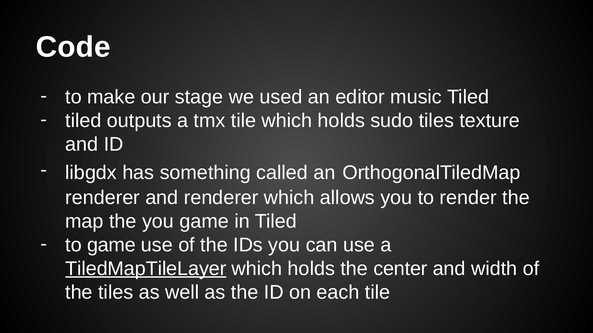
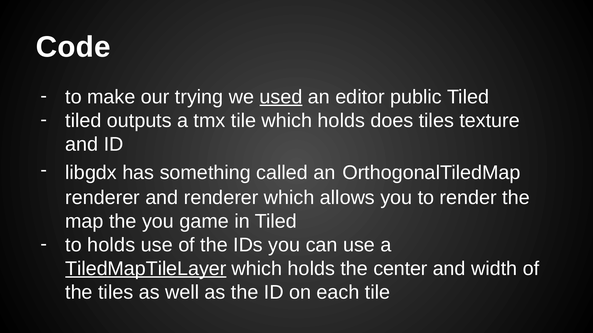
stage: stage -> trying
used underline: none -> present
music: music -> public
sudo: sudo -> does
to game: game -> holds
